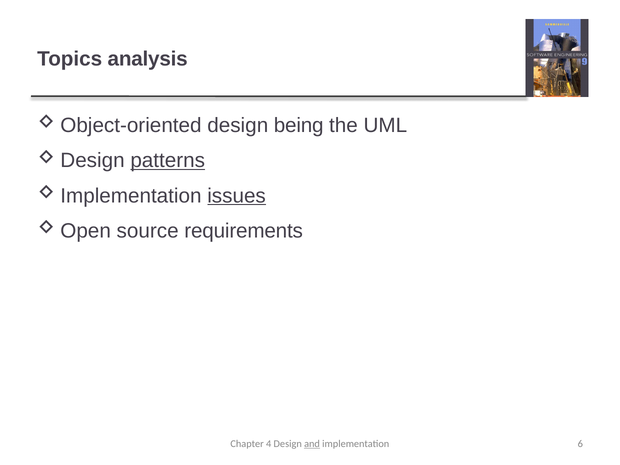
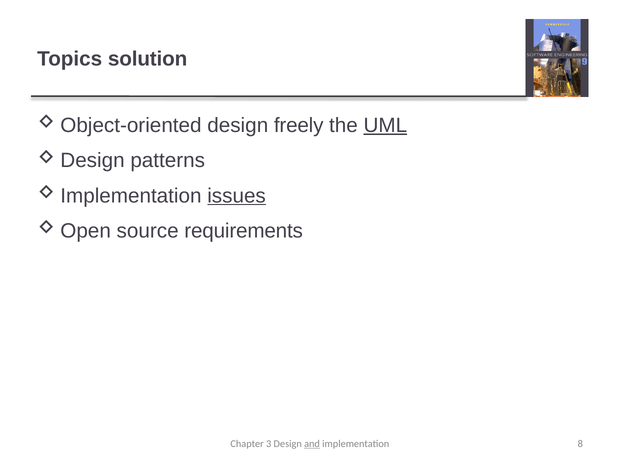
analysis: analysis -> solution
being: being -> freely
UML underline: none -> present
patterns underline: present -> none
4: 4 -> 3
6: 6 -> 8
